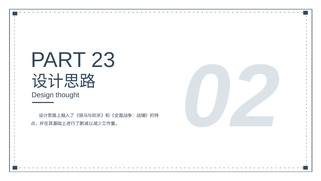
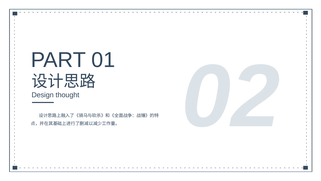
23: 23 -> 01
